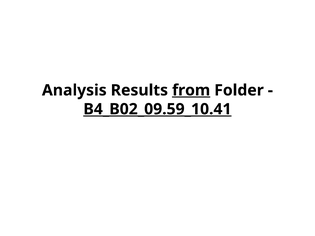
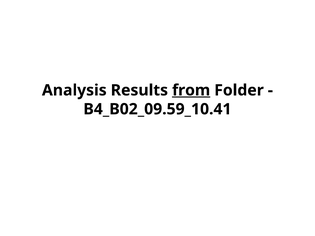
B4_B02_09.59_10.41 underline: present -> none
